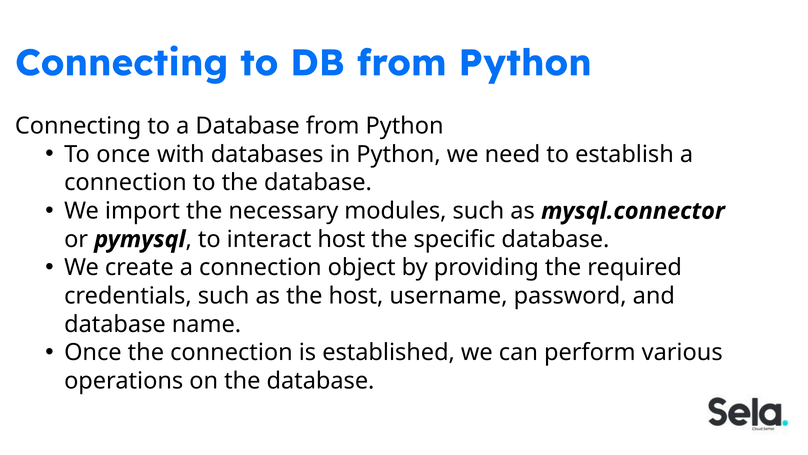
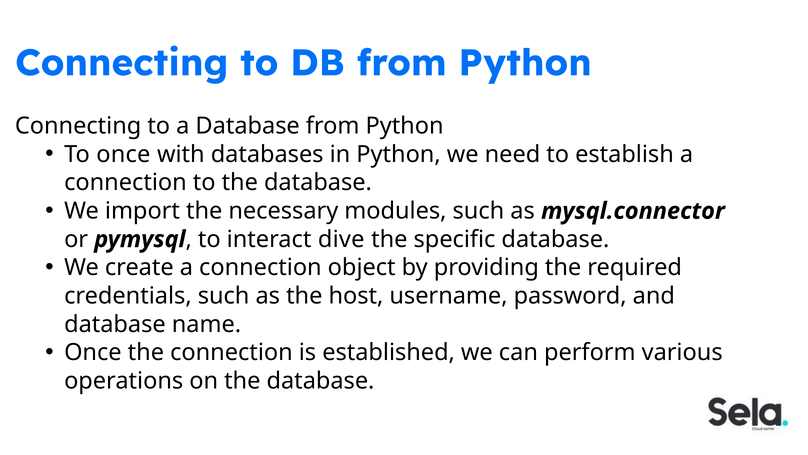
interact host: host -> dive
